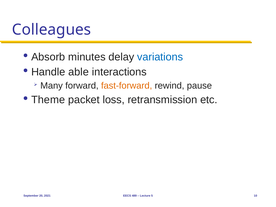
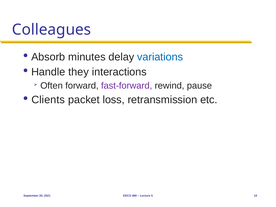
able: able -> they
Many: Many -> Often
fast-forward colour: orange -> purple
Theme: Theme -> Clients
